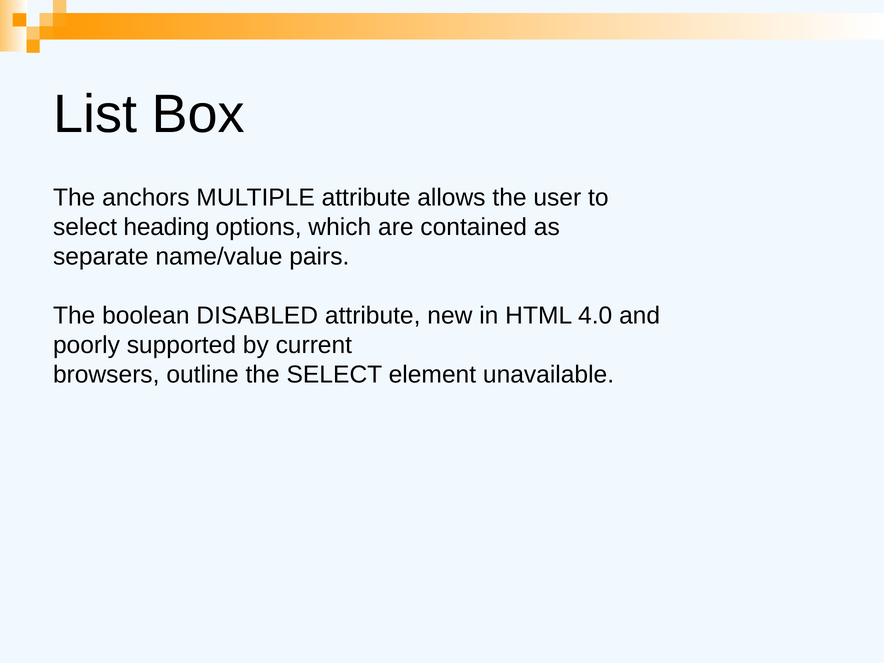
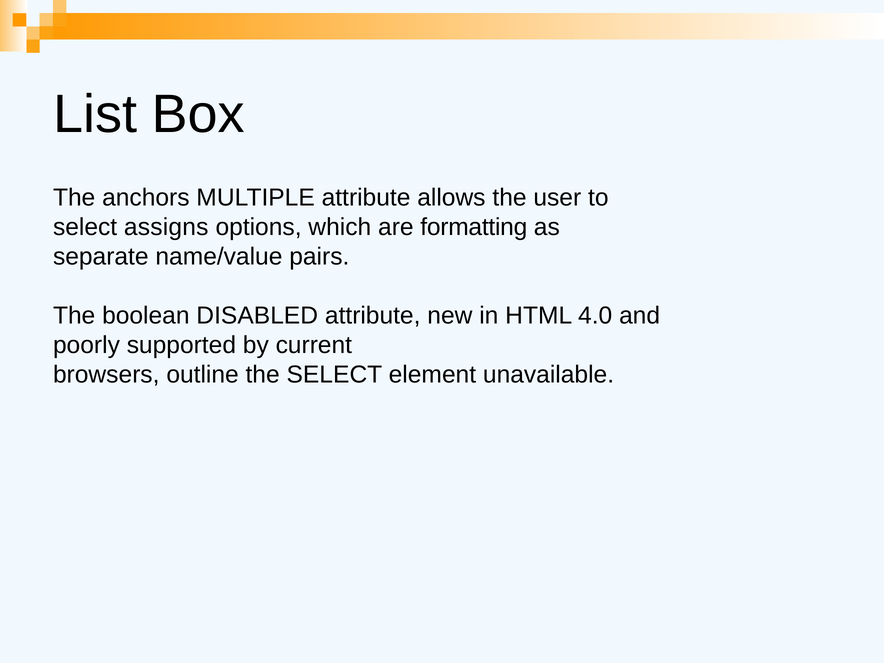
heading: heading -> assigns
contained: contained -> formatting
